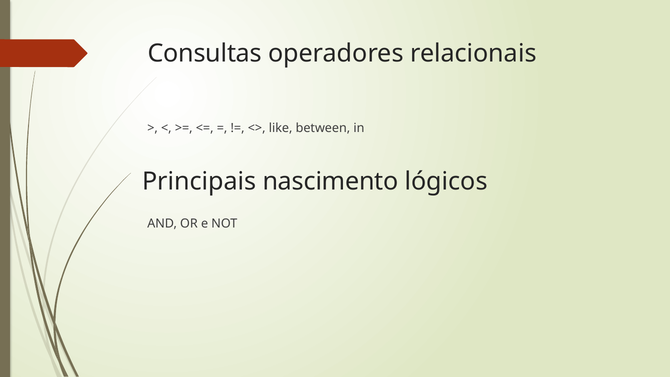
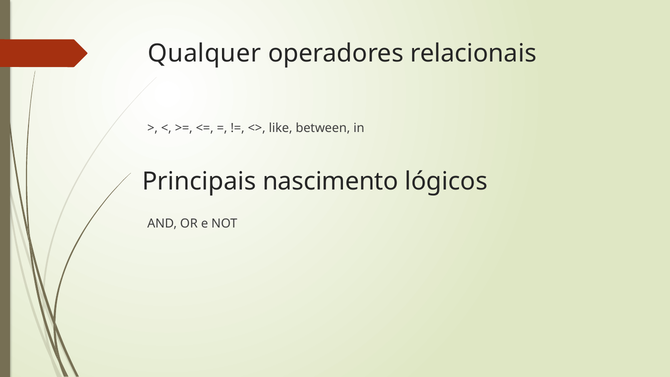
Consultas: Consultas -> Qualquer
